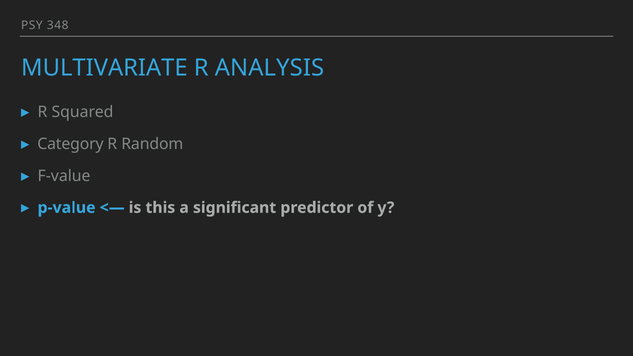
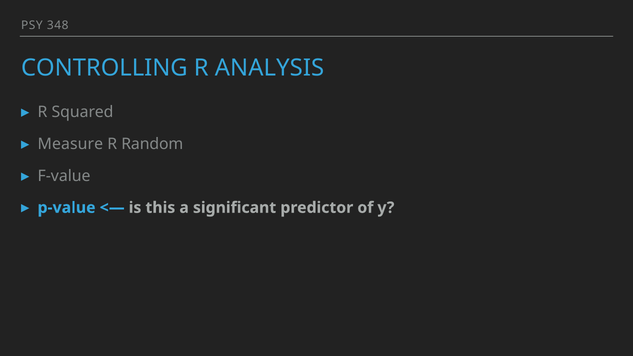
MULTIVARIATE: MULTIVARIATE -> CONTROLLING
Category: Category -> Measure
